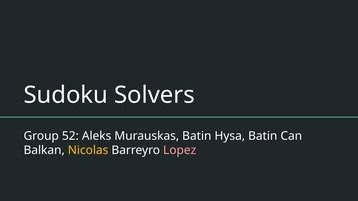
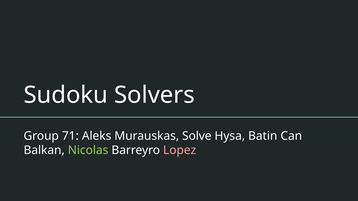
52: 52 -> 71
Murauskas Batin: Batin -> Solve
Nicolas colour: yellow -> light green
